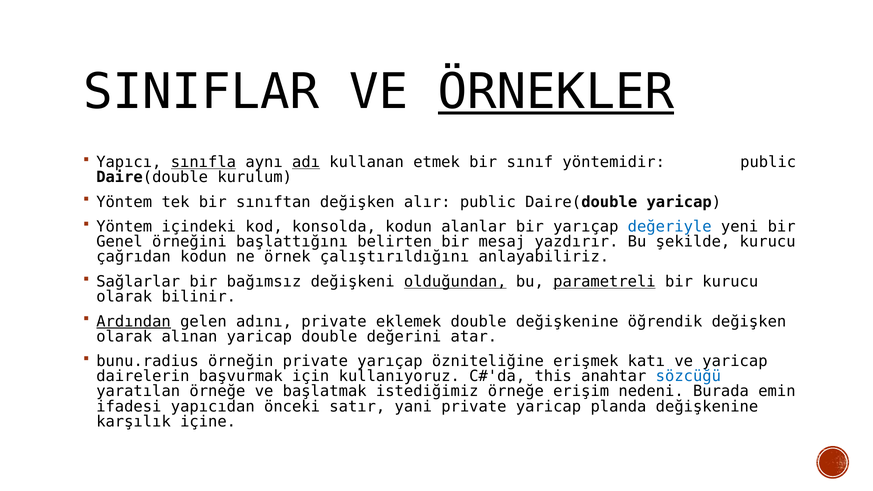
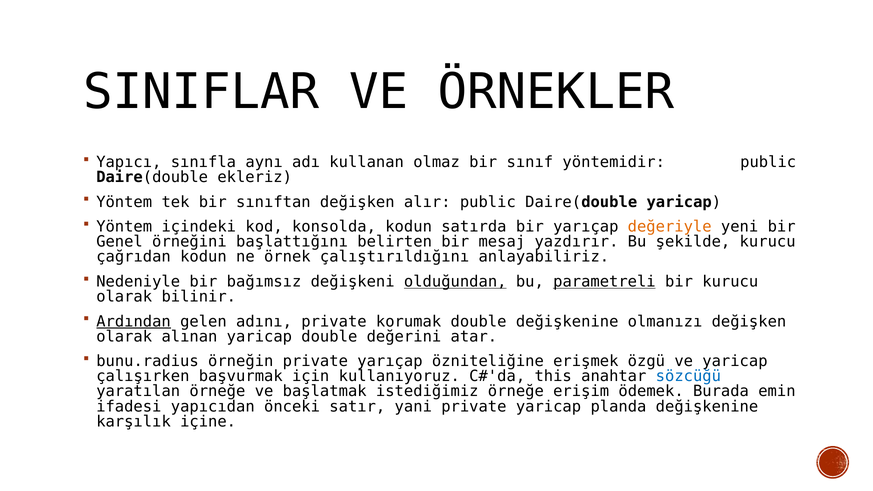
ÖRNEKLER underline: present -> none
sınıfla underline: present -> none
adı underline: present -> none
etmek: etmek -> olmaz
kurulum: kurulum -> ekleriz
alanlar: alanlar -> satırda
değeriyle colour: blue -> orange
Sağlarlar: Sağlarlar -> Nedeniyle
eklemek: eklemek -> korumak
öğrendik: öğrendik -> olmanızı
katı: katı -> özgü
dairelerin: dairelerin -> çalışırken
nedeni: nedeni -> ödemek
